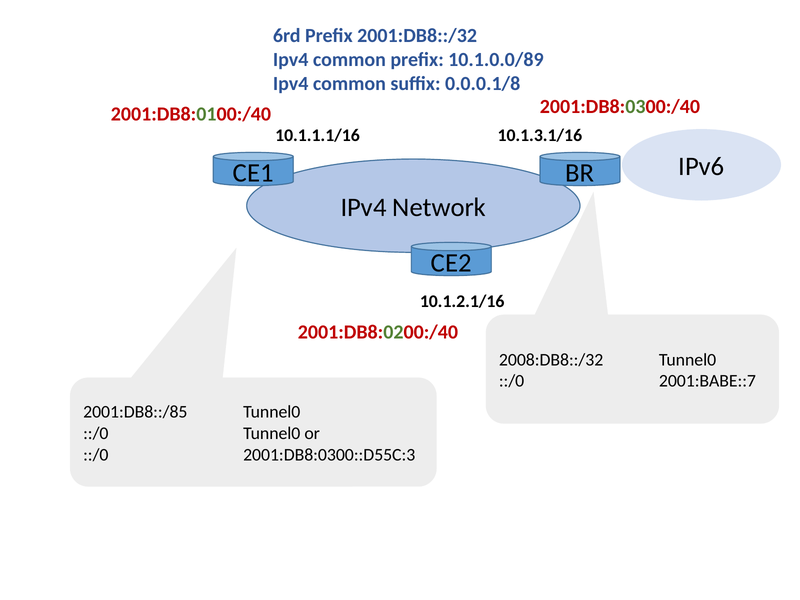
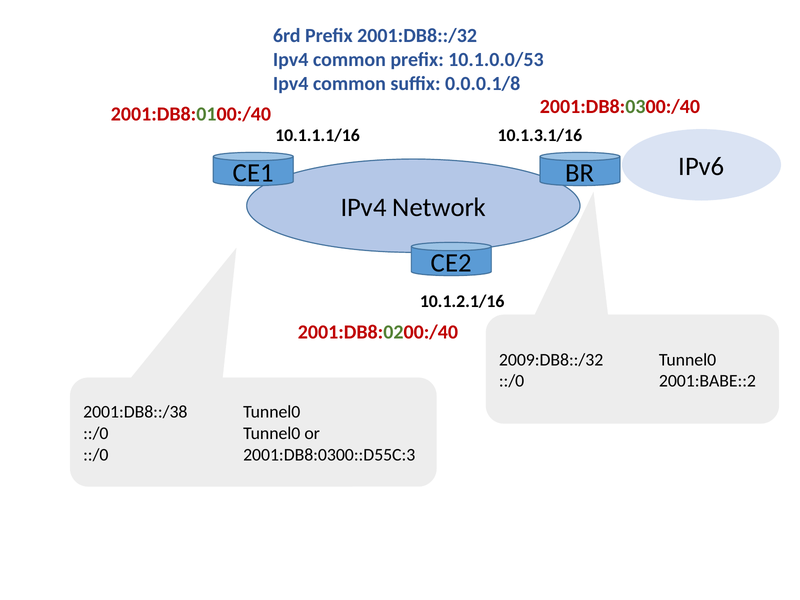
10.1.0.0/89: 10.1.0.0/89 -> 10.1.0.0/53
2008:DB8::/32: 2008:DB8::/32 -> 2009:DB8::/32
2001:BABE::7: 2001:BABE::7 -> 2001:BABE::2
2001:DB8::/85: 2001:DB8::/85 -> 2001:DB8::/38
